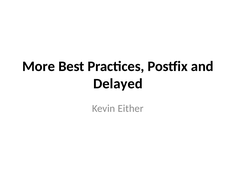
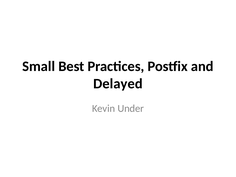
More: More -> Small
Either: Either -> Under
